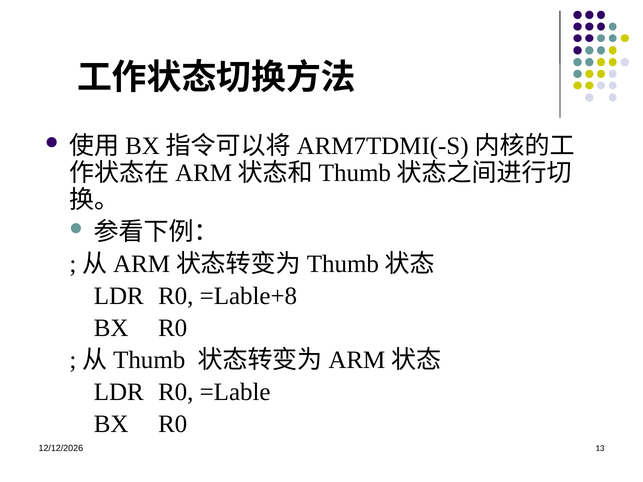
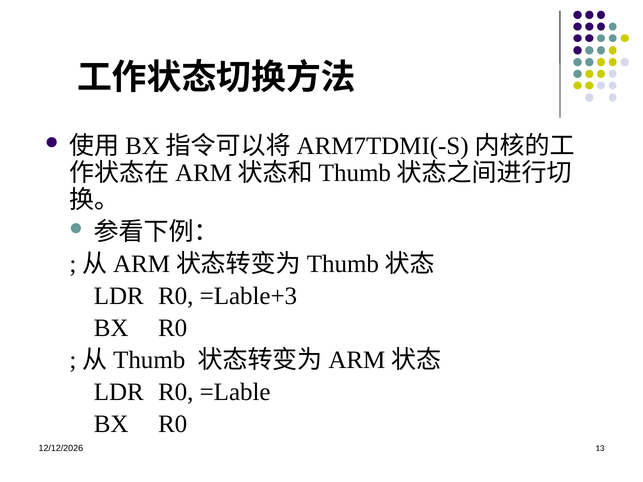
=Lable+8: =Lable+8 -> =Lable+3
